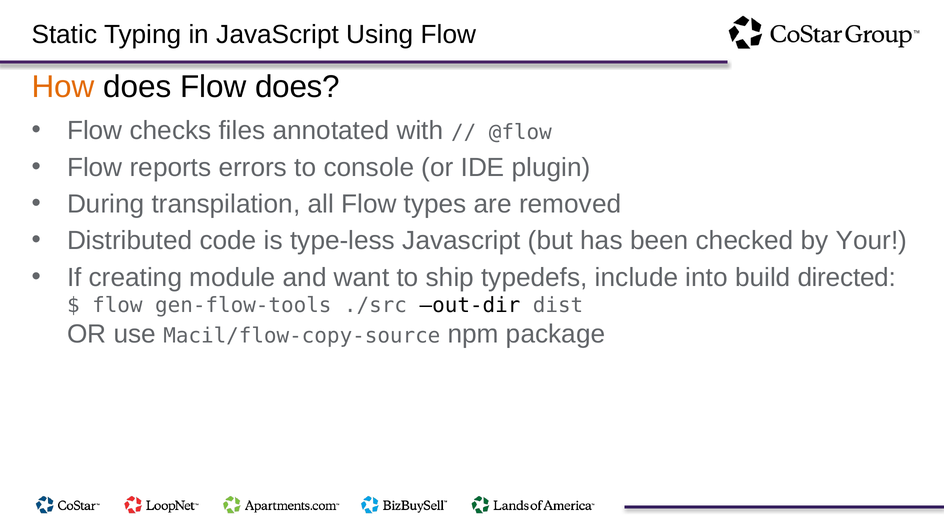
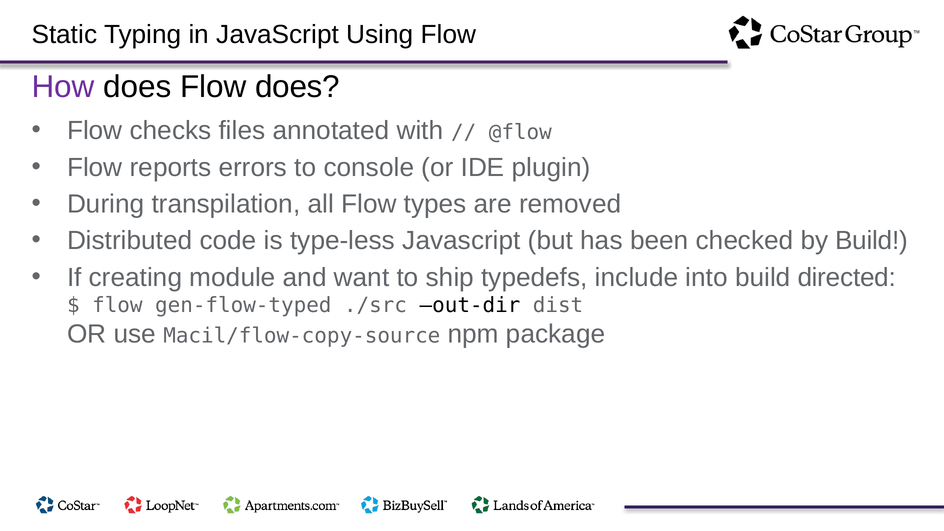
How colour: orange -> purple
by Your: Your -> Build
gen-flow-tools: gen-flow-tools -> gen-flow-typed
